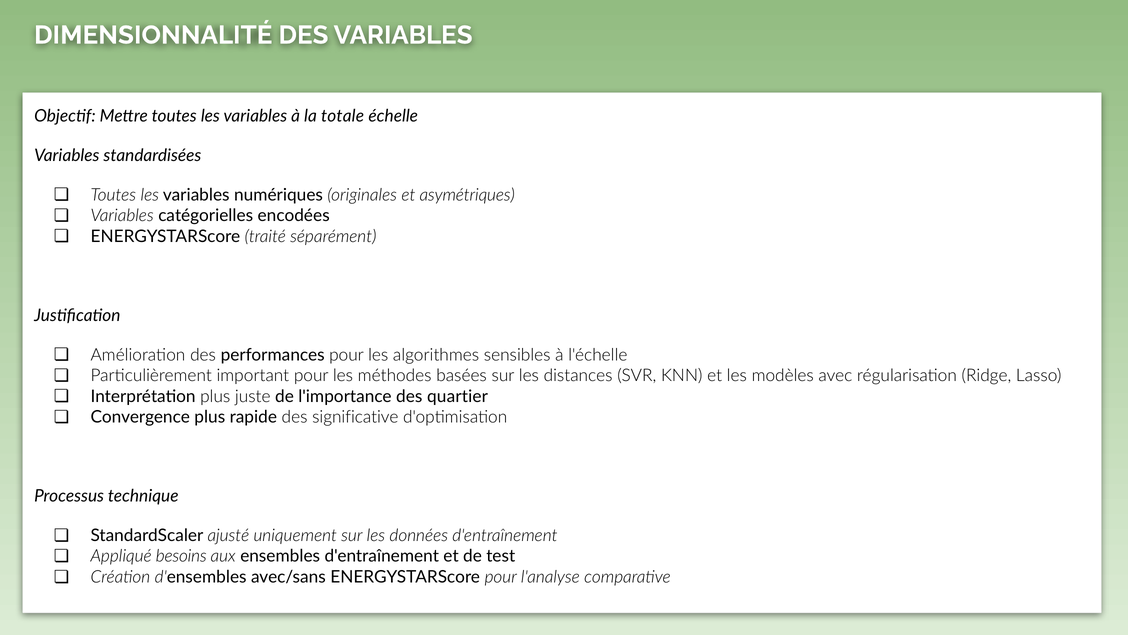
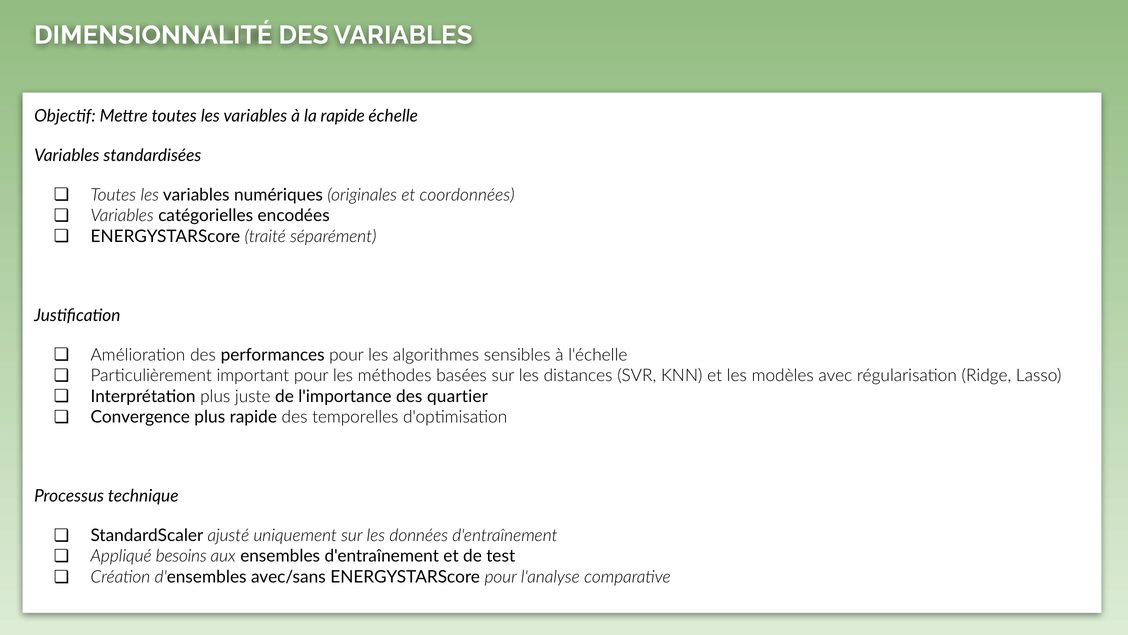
la totale: totale -> rapide
asymétriques: asymétriques -> coordonnées
significative: significative -> temporelles
